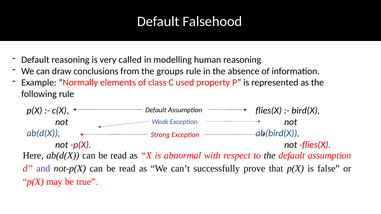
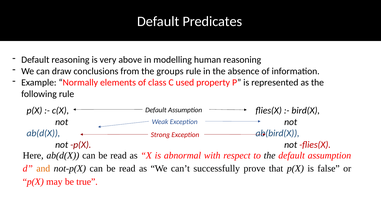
Falsehood: Falsehood -> Predicates
called: called -> above
and colour: purple -> orange
